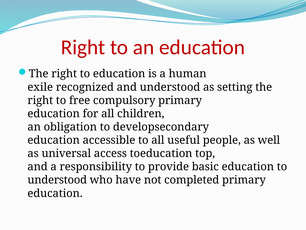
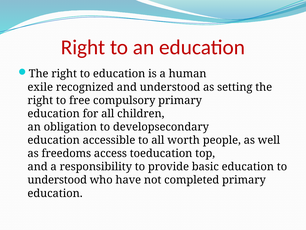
useful: useful -> worth
universal: universal -> freedoms
